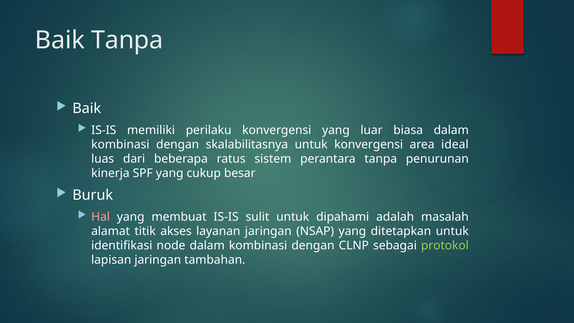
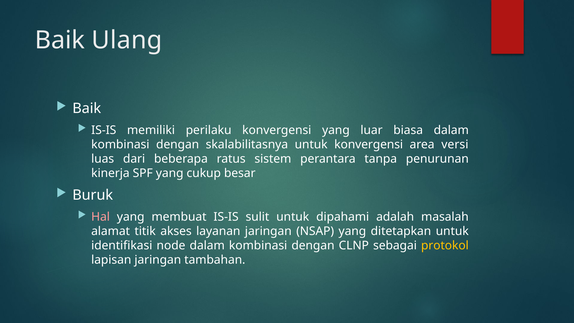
Baik Tanpa: Tanpa -> Ulang
ideal: ideal -> versi
protokol colour: light green -> yellow
